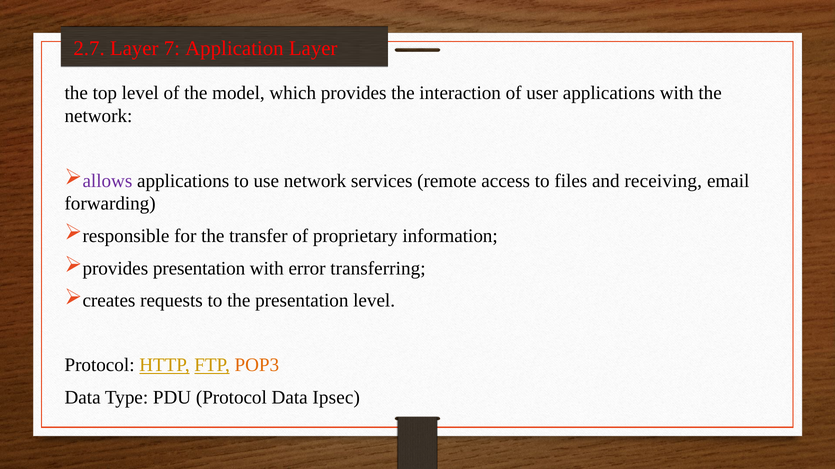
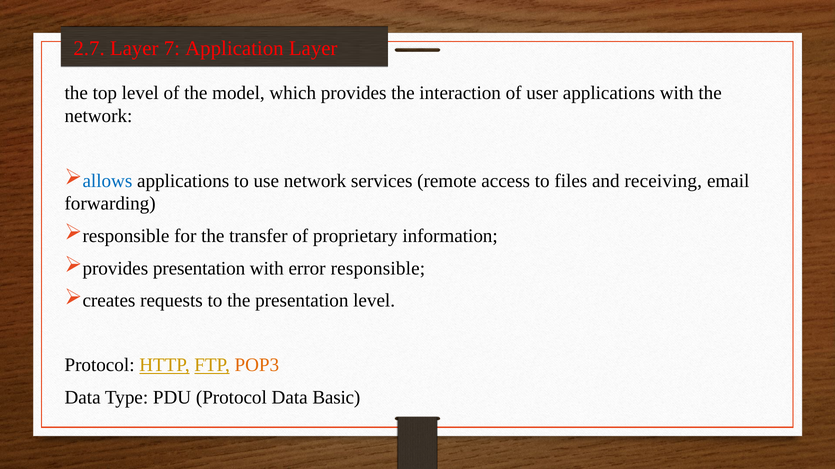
allows colour: purple -> blue
error transferring: transferring -> responsible
Ipsec: Ipsec -> Basic
